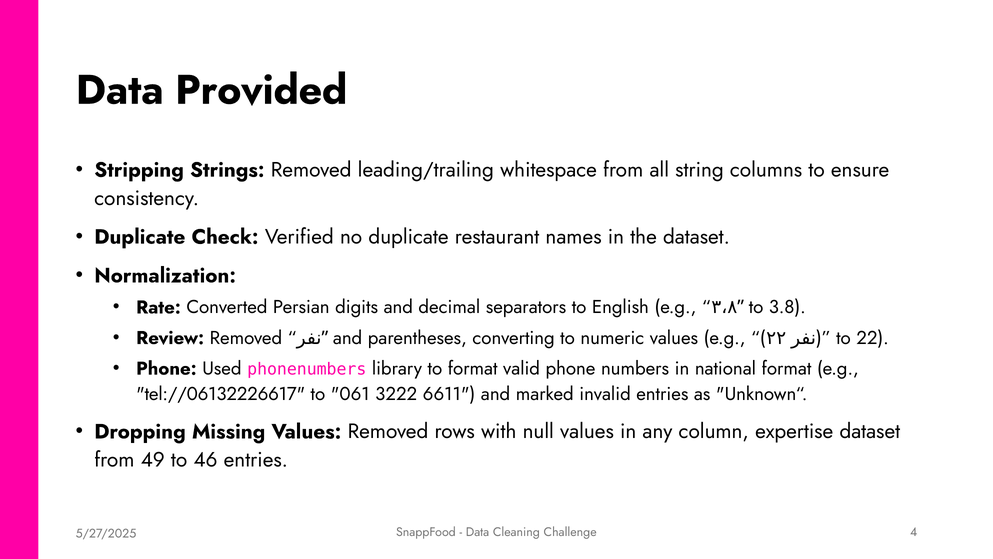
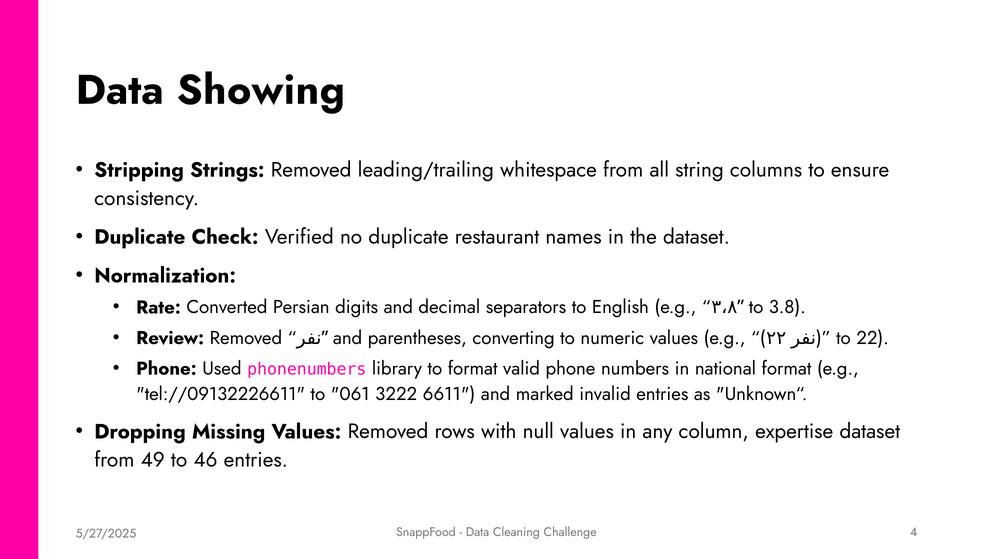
Provided: Provided -> Showing
tel://06132226617: tel://06132226617 -> tel://09132226611
